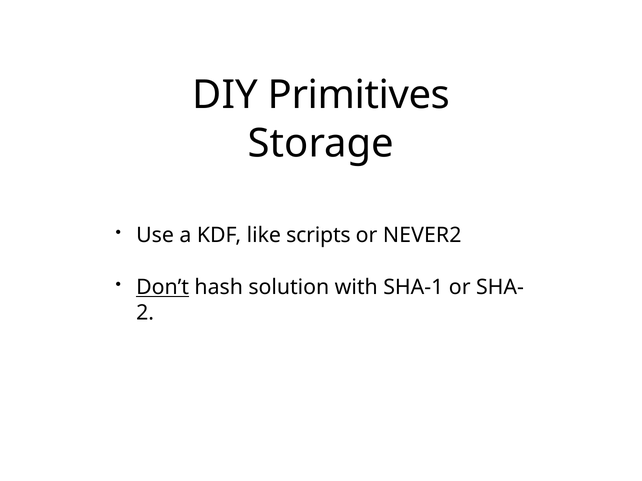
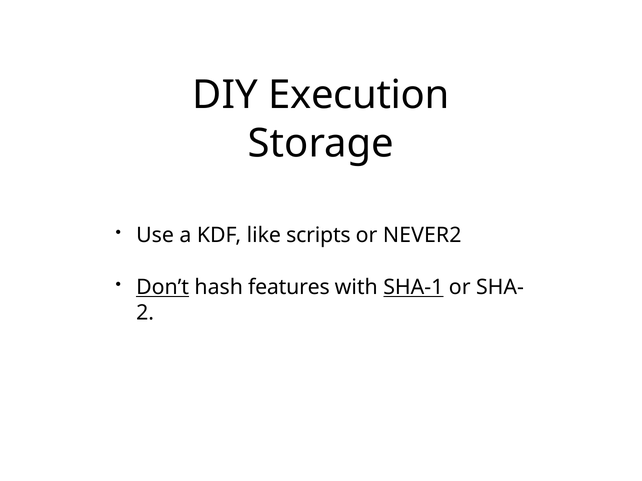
Primitives: Primitives -> Execution
solution: solution -> features
SHA-1 underline: none -> present
